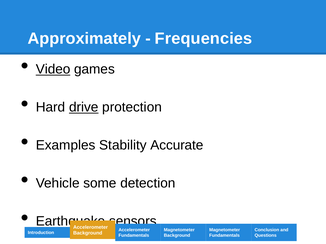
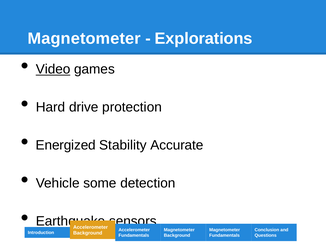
Approximately at (84, 39): Approximately -> Magnetometer
Frequencies: Frequencies -> Explorations
drive underline: present -> none
Examples: Examples -> Energized
